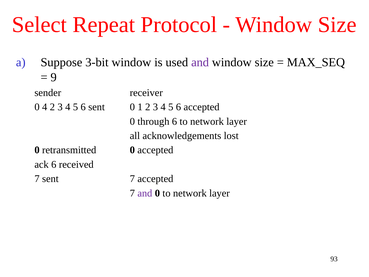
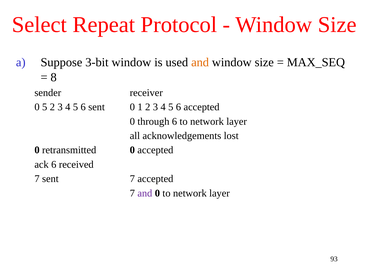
and at (200, 62) colour: purple -> orange
9: 9 -> 8
0 4: 4 -> 5
